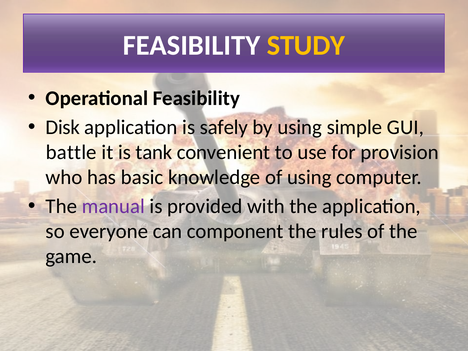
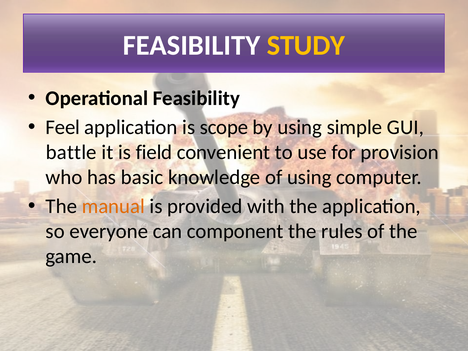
Disk: Disk -> Feel
safely: safely -> scope
tank: tank -> field
manual colour: purple -> orange
